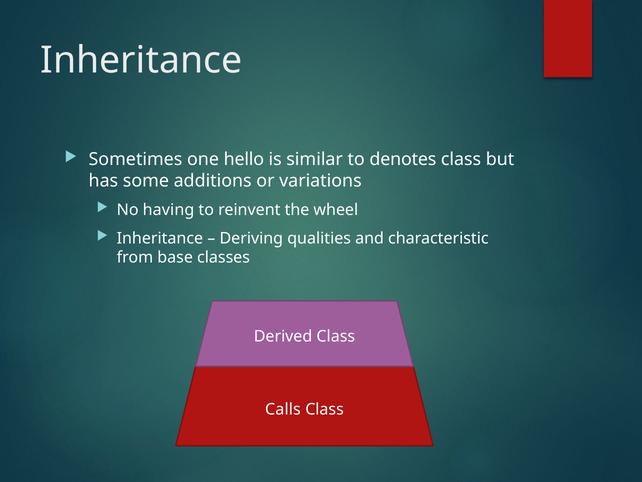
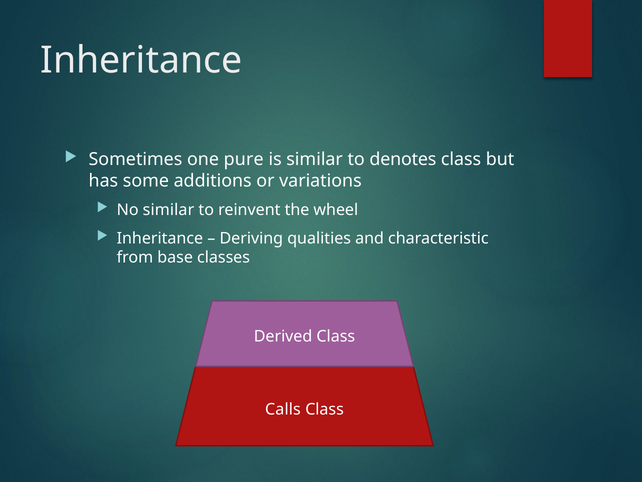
hello: hello -> pure
No having: having -> similar
